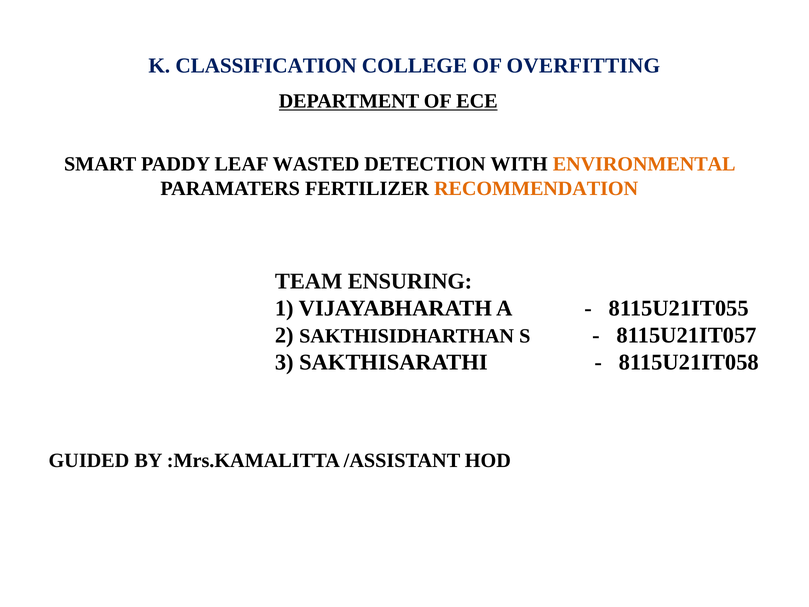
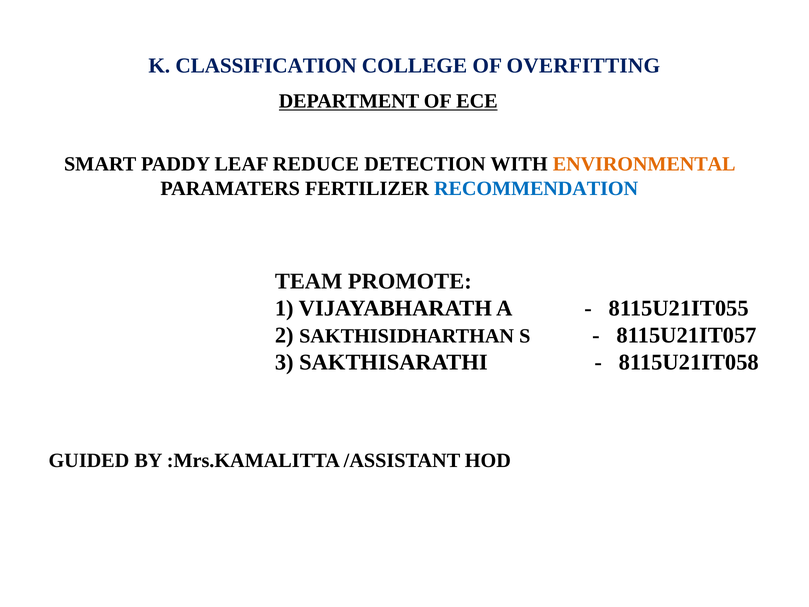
WASTED: WASTED -> REDUCE
RECOMMENDATION colour: orange -> blue
ENSURING: ENSURING -> PROMOTE
